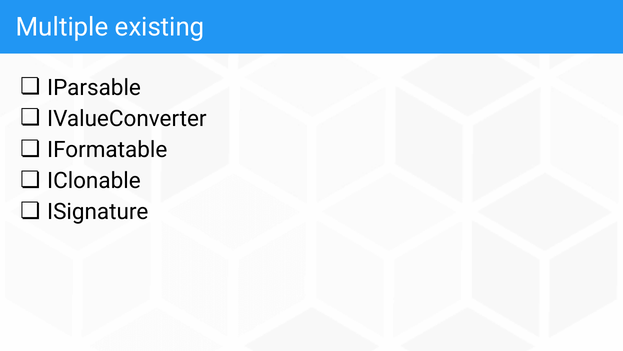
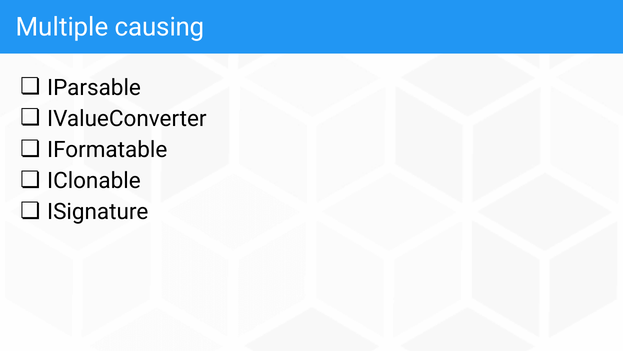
existing: existing -> causing
